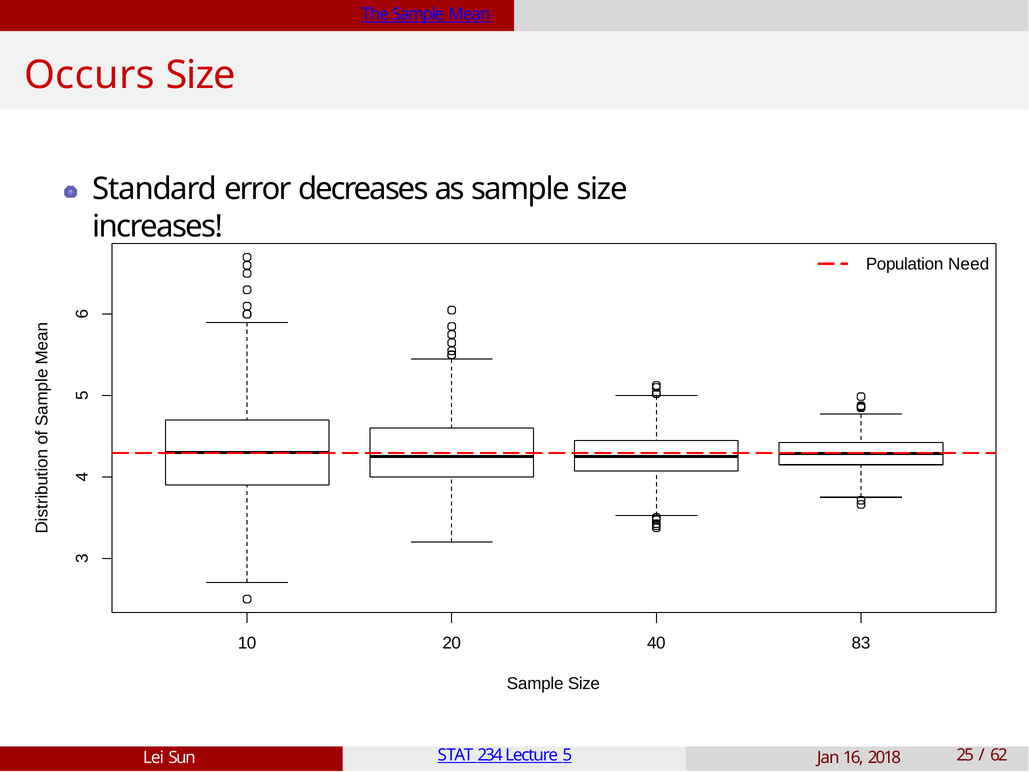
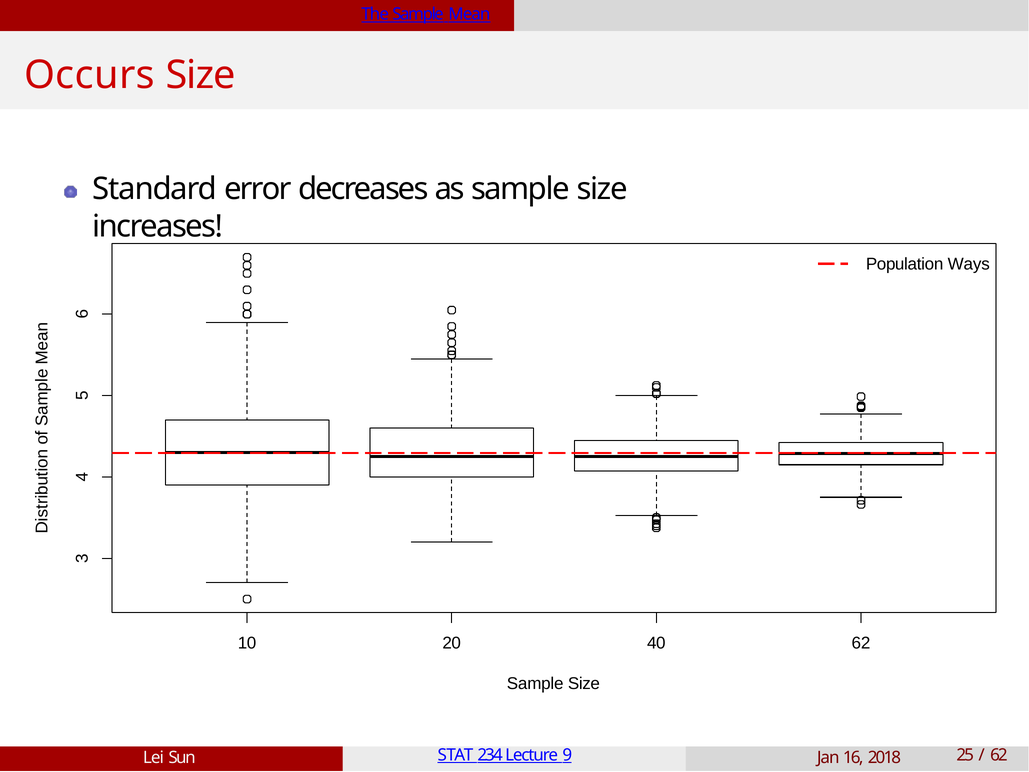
Need: Need -> Ways
40 83: 83 -> 62
Lecture 5: 5 -> 9
